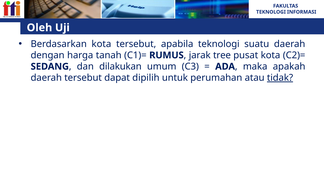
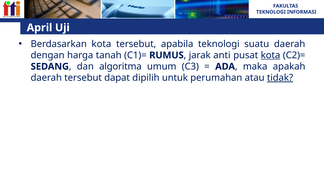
Oleh: Oleh -> April
tree: tree -> anti
kota at (271, 55) underline: none -> present
dilakukan: dilakukan -> algoritma
